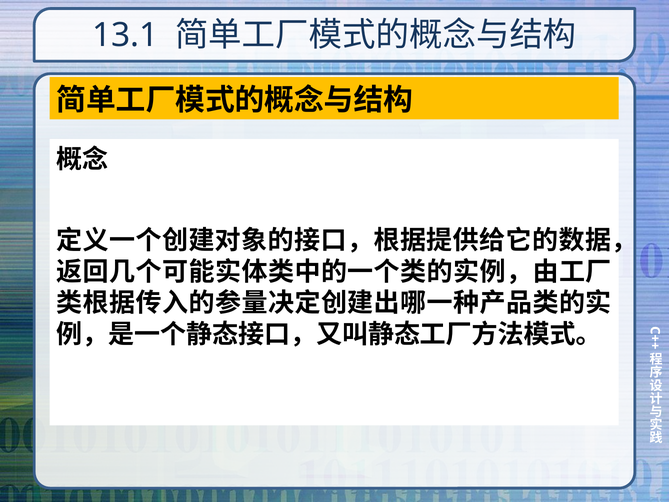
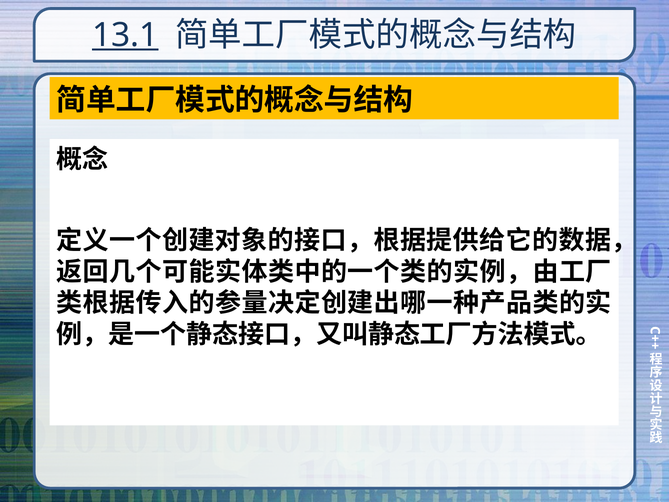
13.1 underline: none -> present
